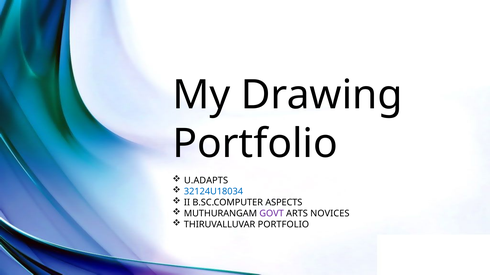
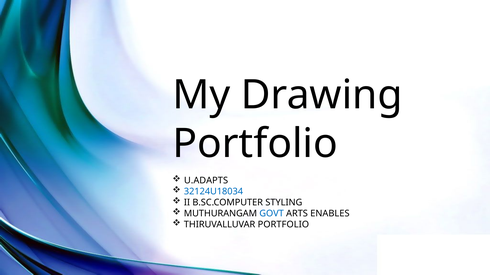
ASPECTS: ASPECTS -> STYLING
GOVT colour: purple -> blue
NOVICES: NOVICES -> ENABLES
